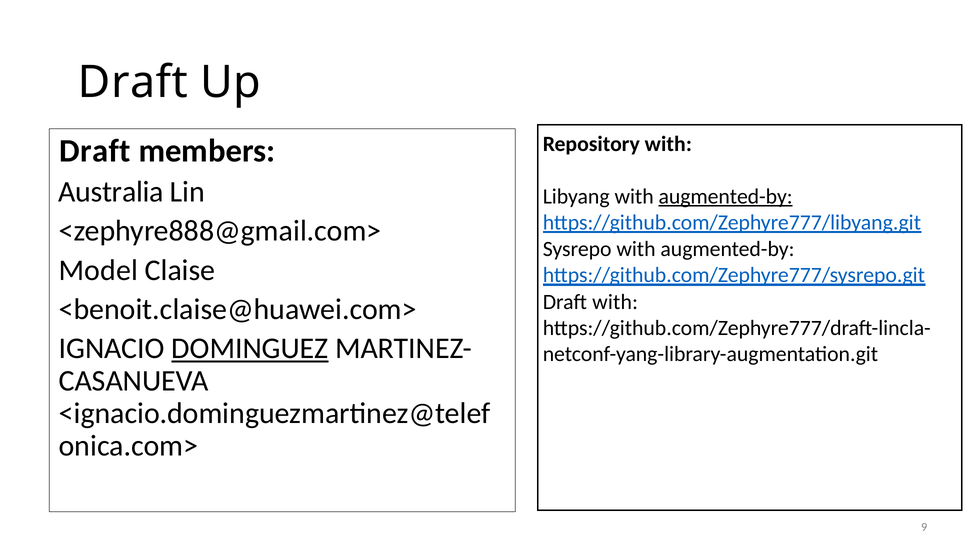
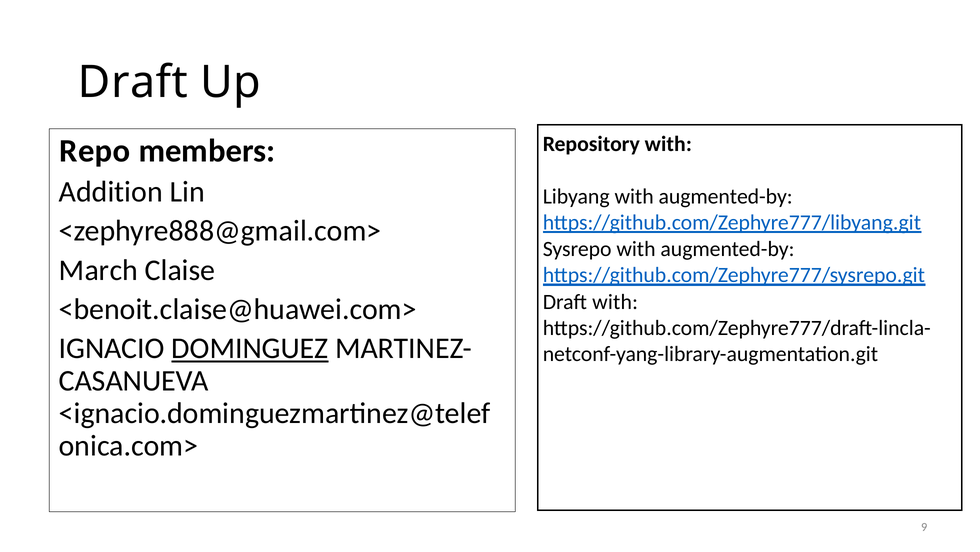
Draft at (95, 151): Draft -> Repo
Australia: Australia -> Addition
augmented-by at (726, 196) underline: present -> none
Model: Model -> March
